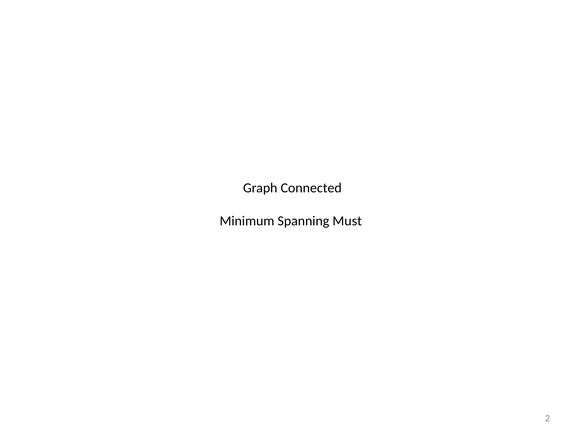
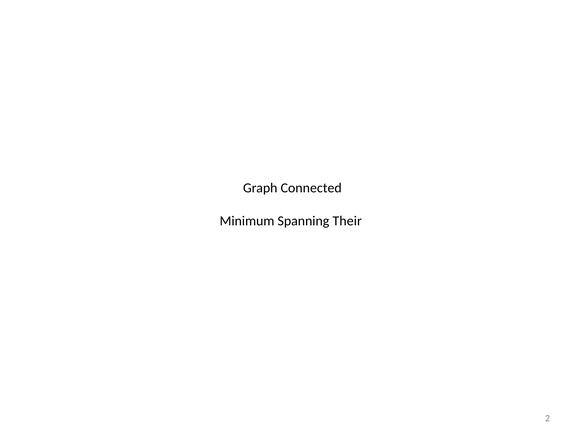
Must: Must -> Their
